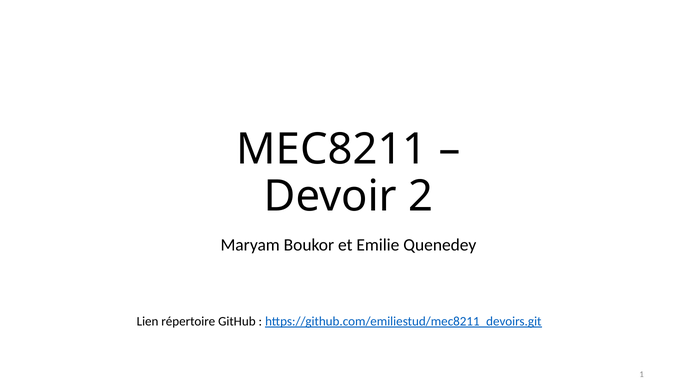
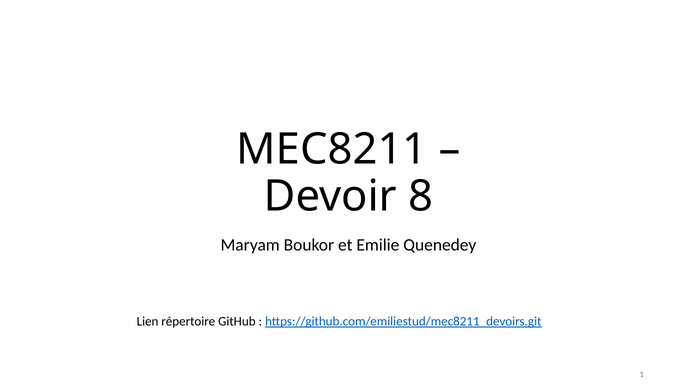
2: 2 -> 8
